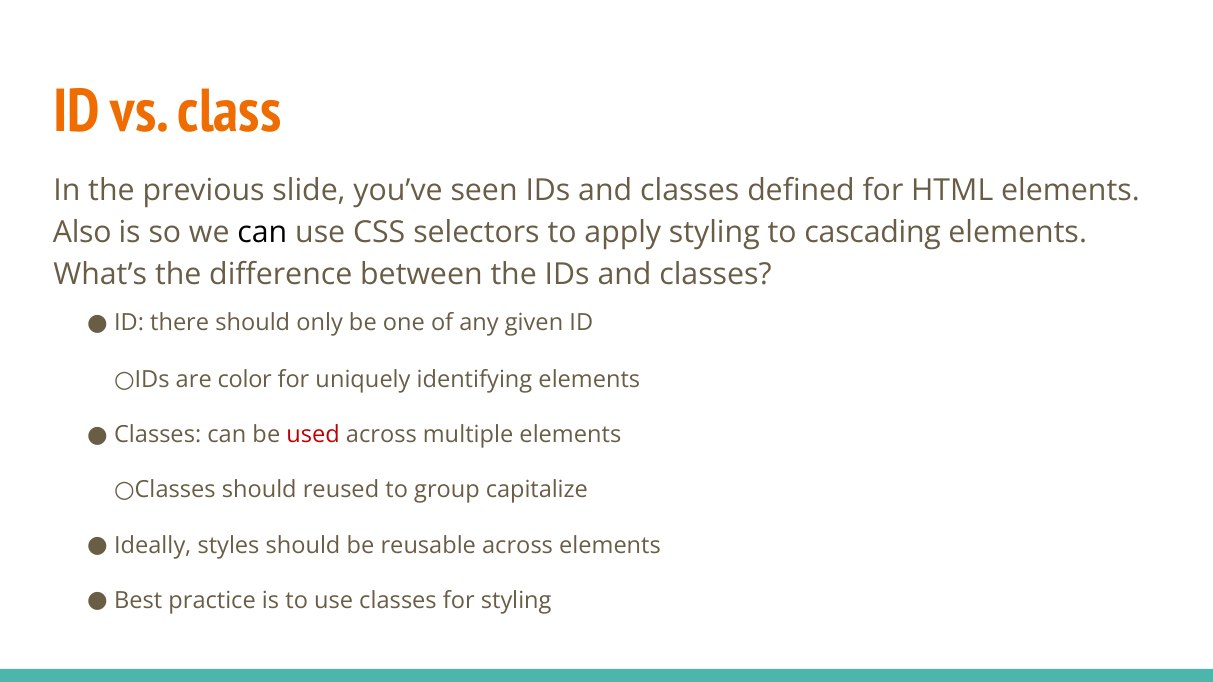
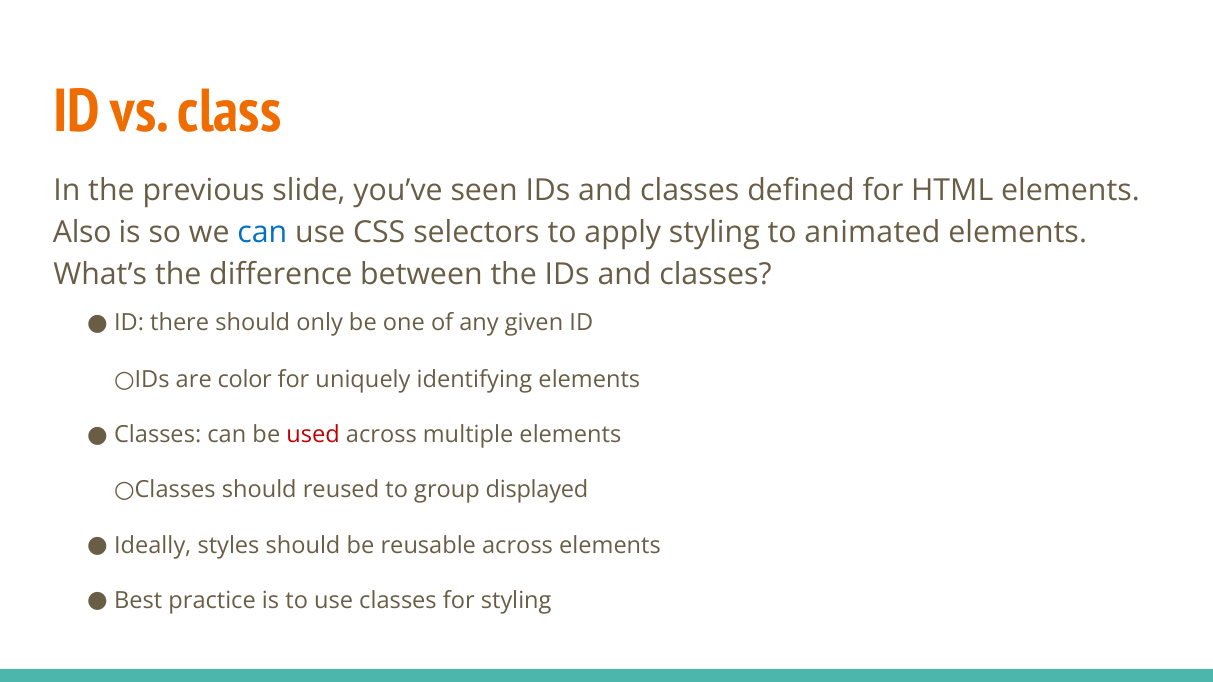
can at (262, 233) colour: black -> blue
cascading: cascading -> animated
capitalize: capitalize -> displayed
